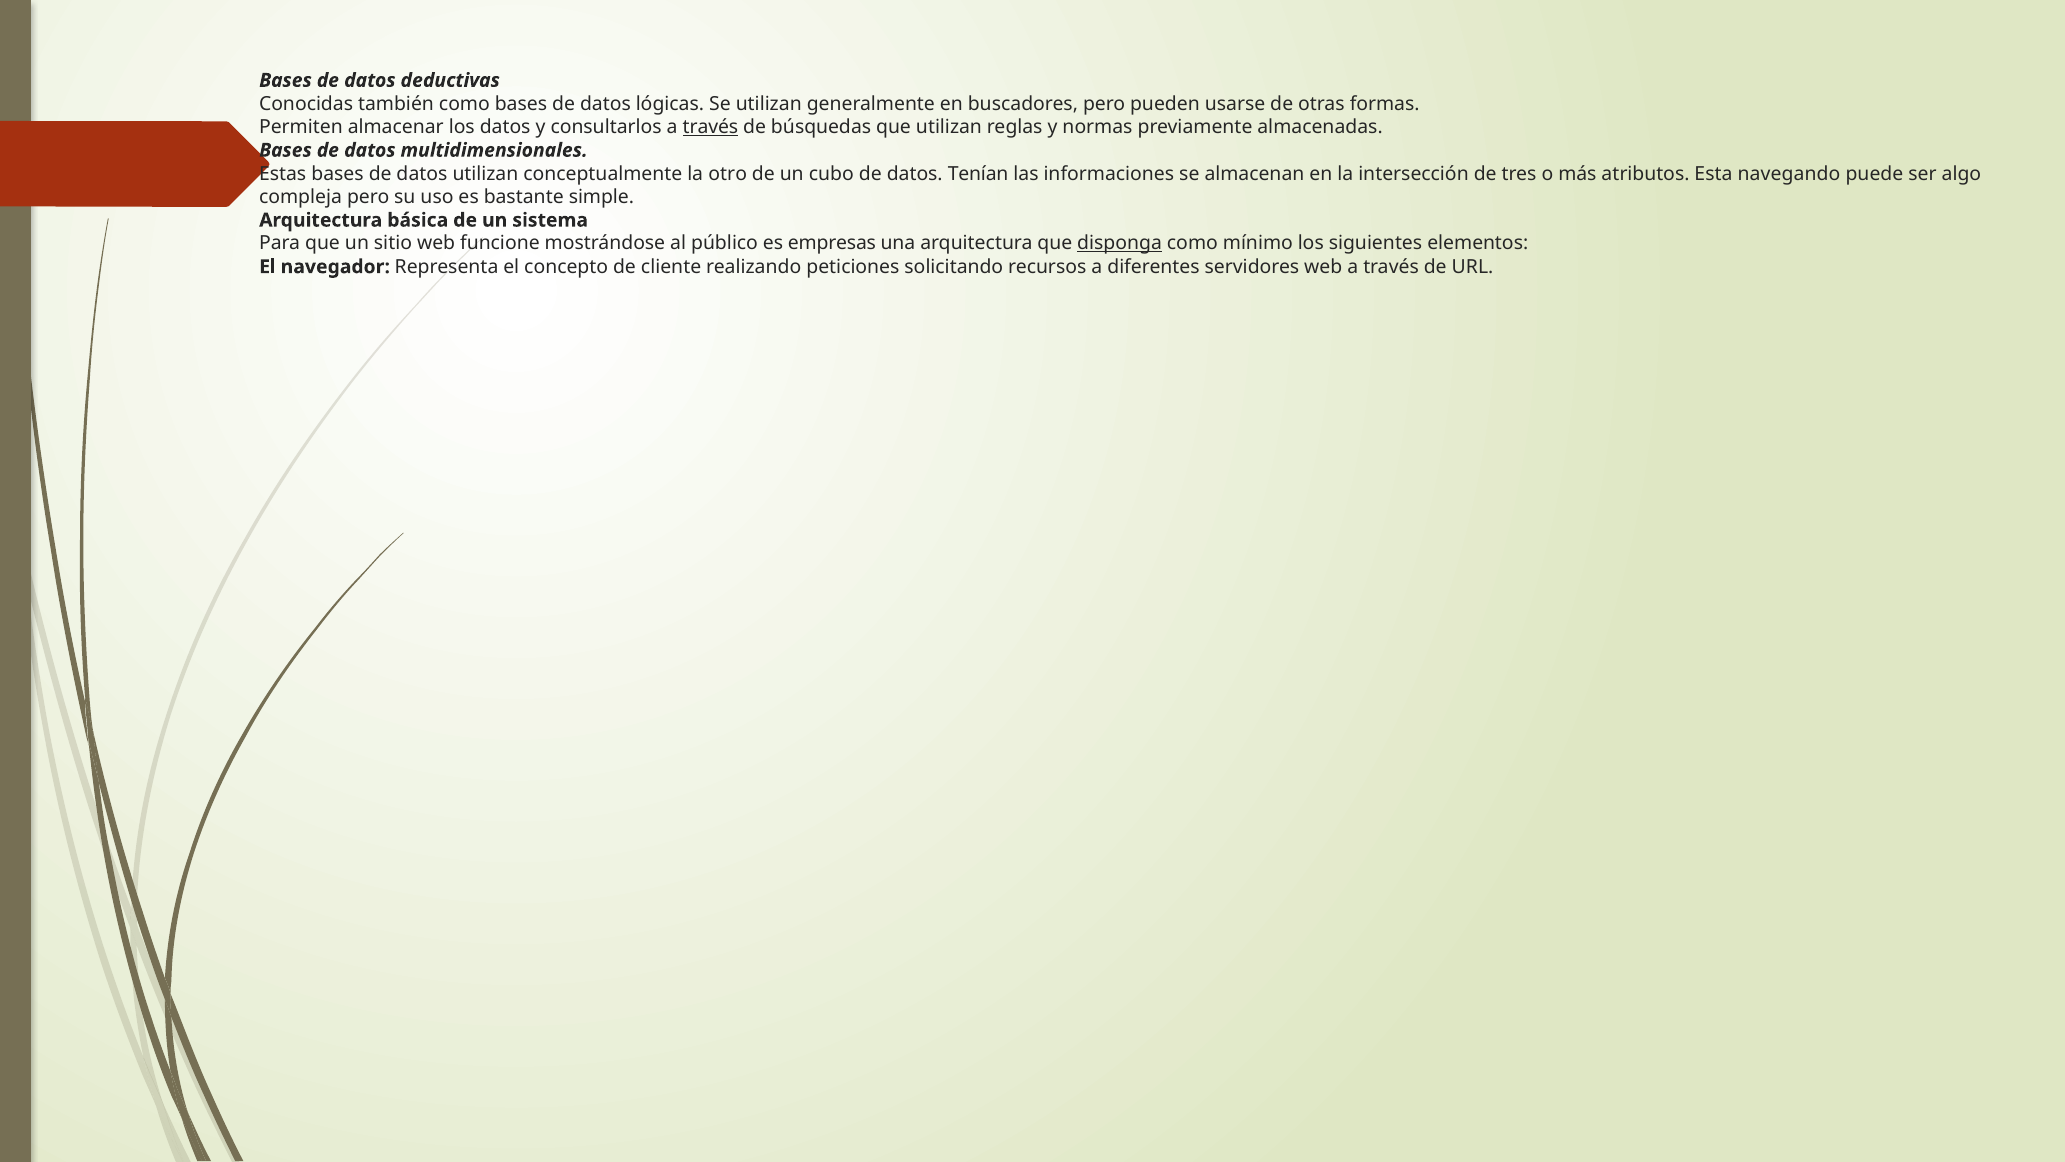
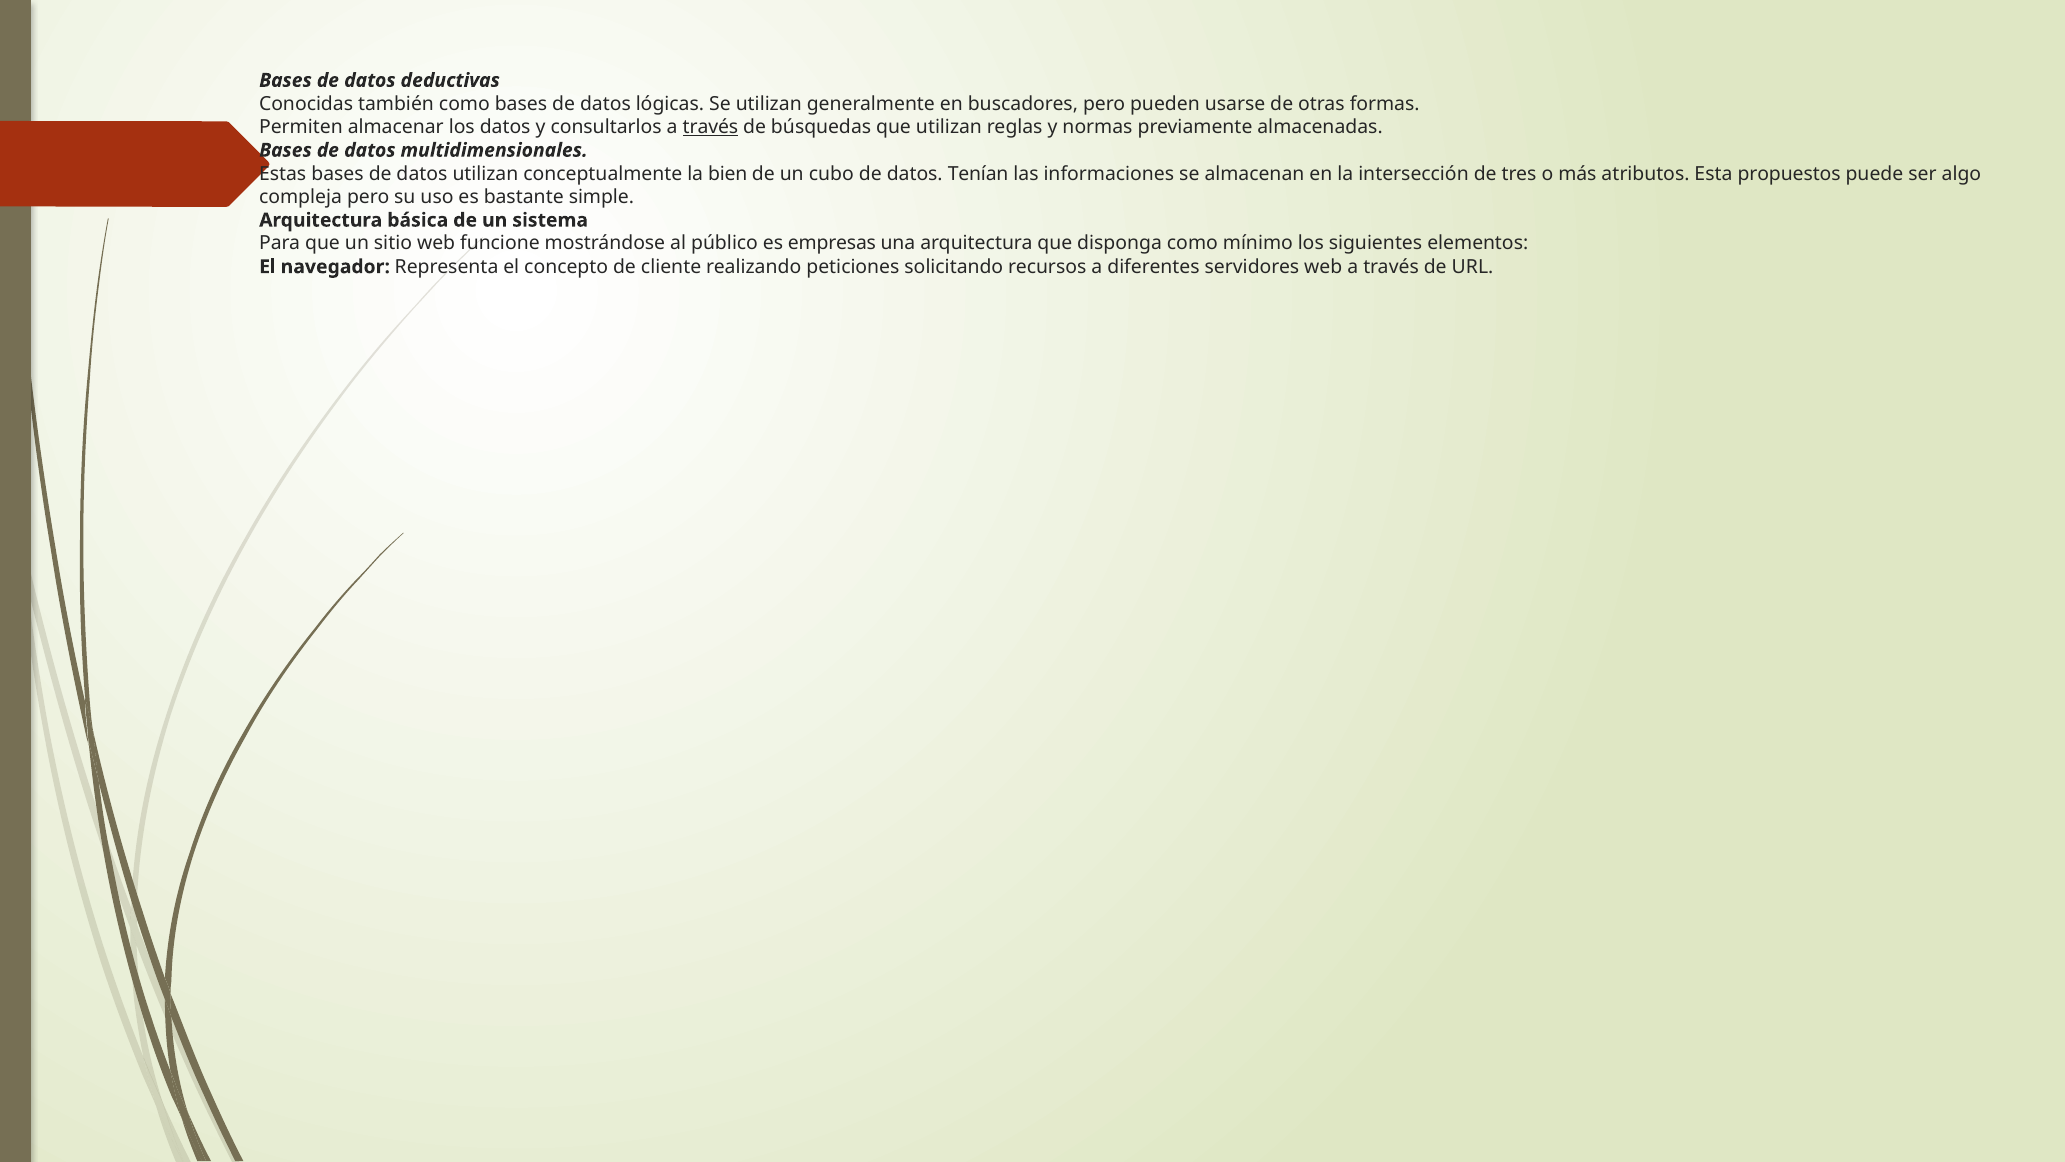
otro: otro -> bien
navegando: navegando -> propuestos
disponga underline: present -> none
